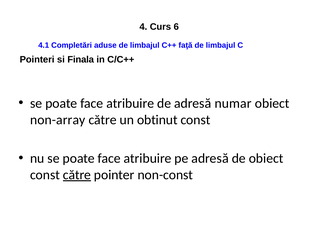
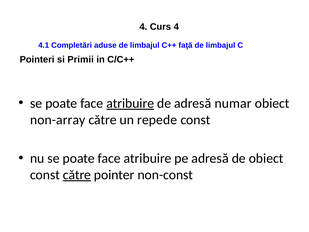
Curs 6: 6 -> 4
Finala: Finala -> Primii
atribuire at (130, 103) underline: none -> present
obtinut: obtinut -> repede
